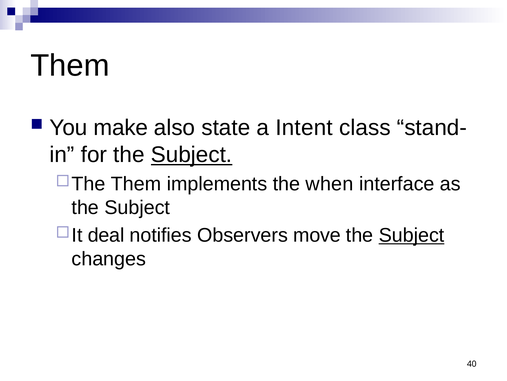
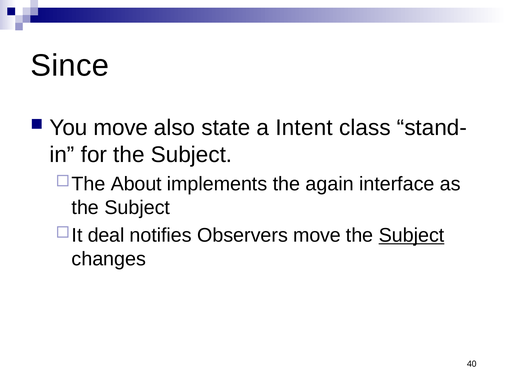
Them at (70, 66): Them -> Since
You make: make -> move
Subject at (192, 155) underline: present -> none
Them at (136, 184): Them -> About
when: when -> again
